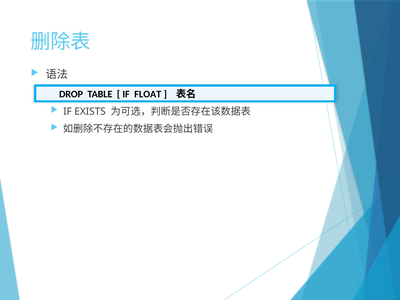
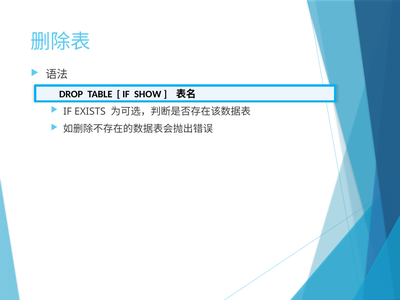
FLOAT: FLOAT -> SHOW
